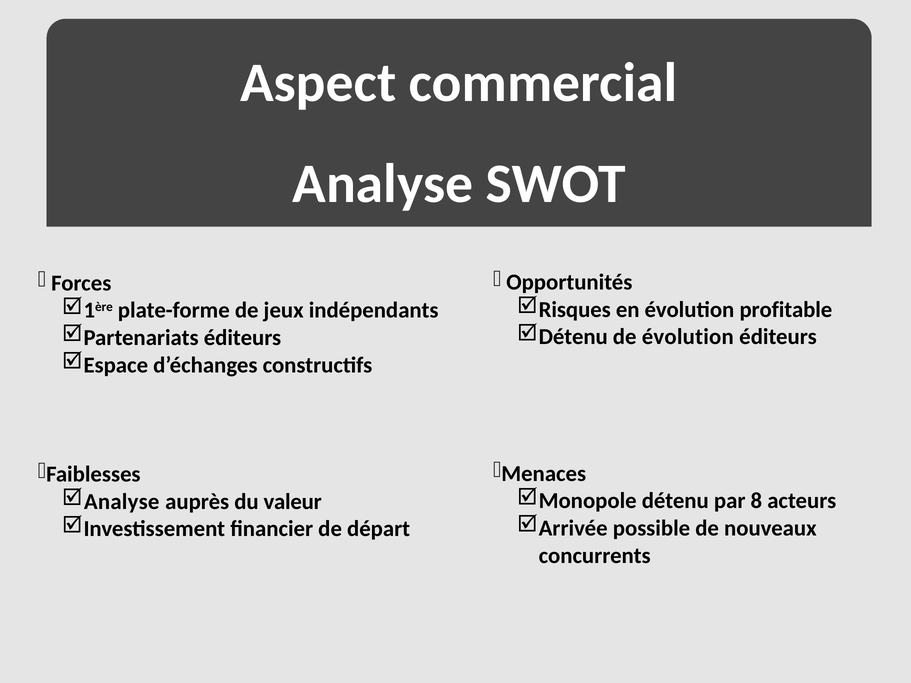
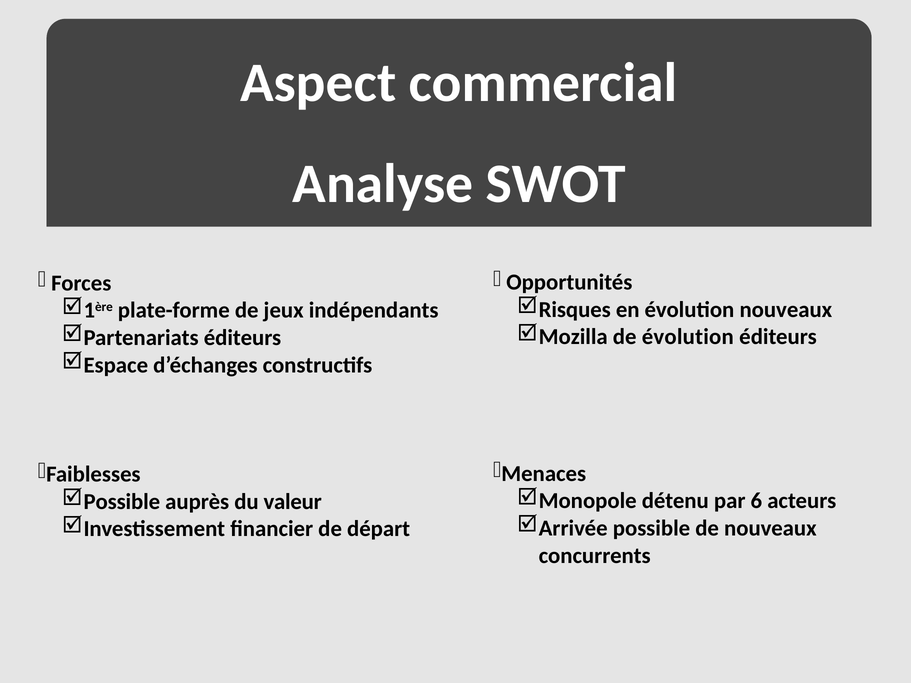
évolution profitable: profitable -> nouveaux
Détenu at (573, 337): Détenu -> Mozilla
8: 8 -> 6
Analyse at (122, 502): Analyse -> Possible
